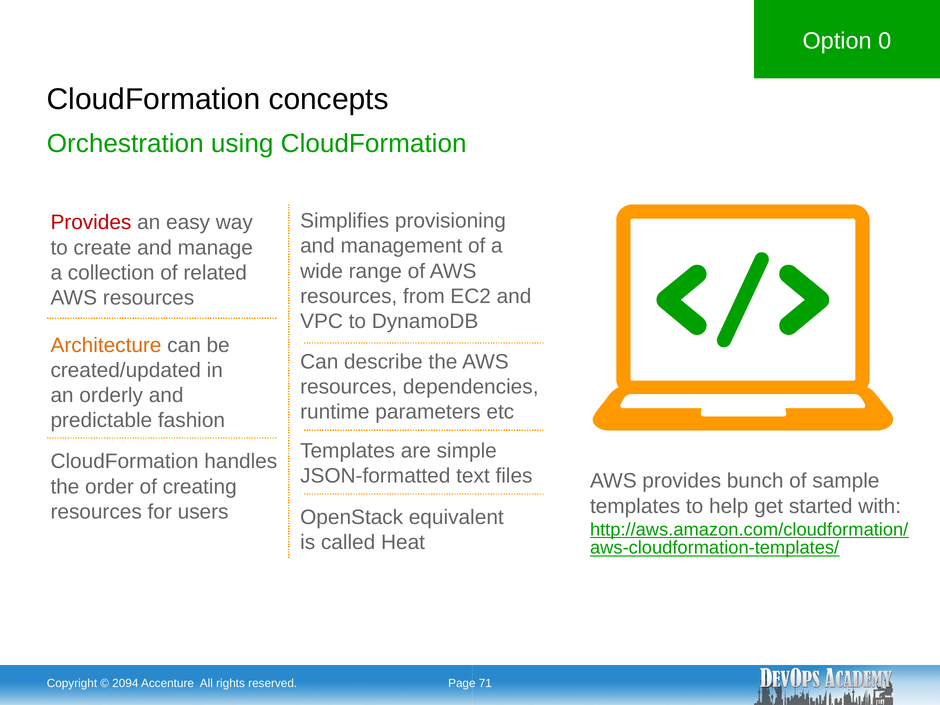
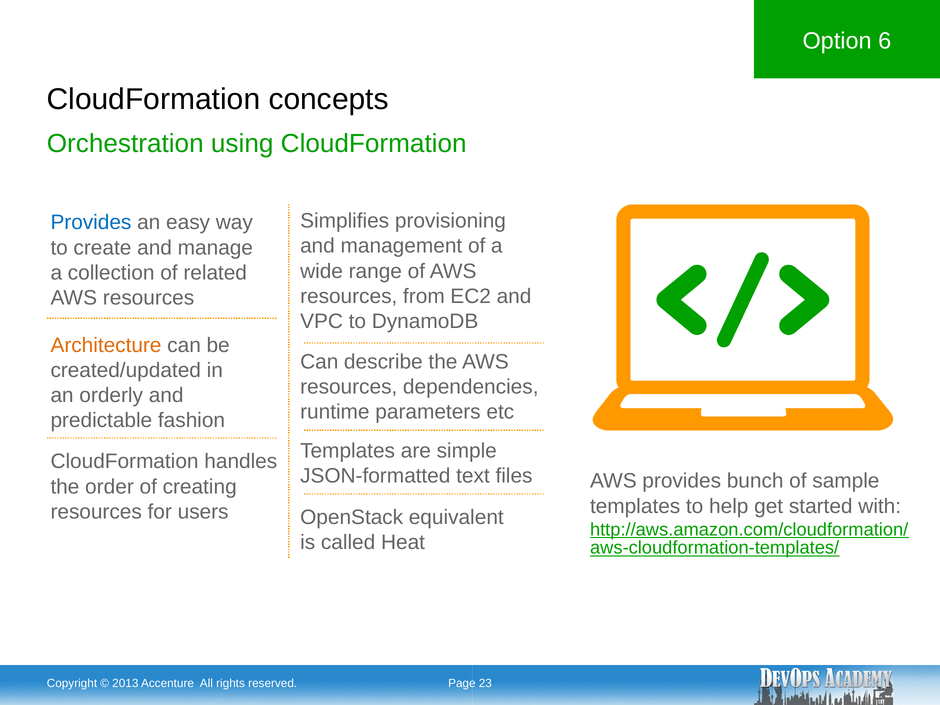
0: 0 -> 6
Provides at (91, 223) colour: red -> blue
2094: 2094 -> 2013
71: 71 -> 23
